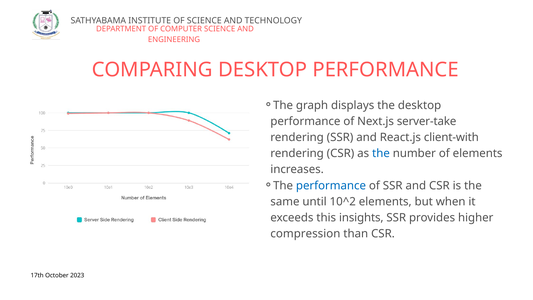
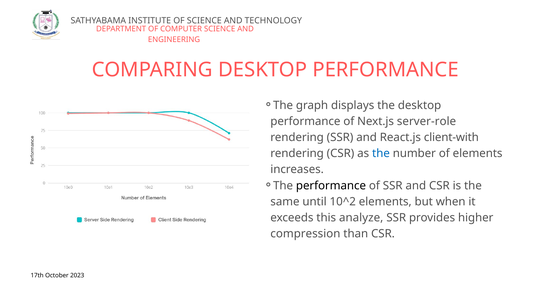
server-take: server-take -> server-role
performance at (331, 185) colour: blue -> black
insights: insights -> analyze
